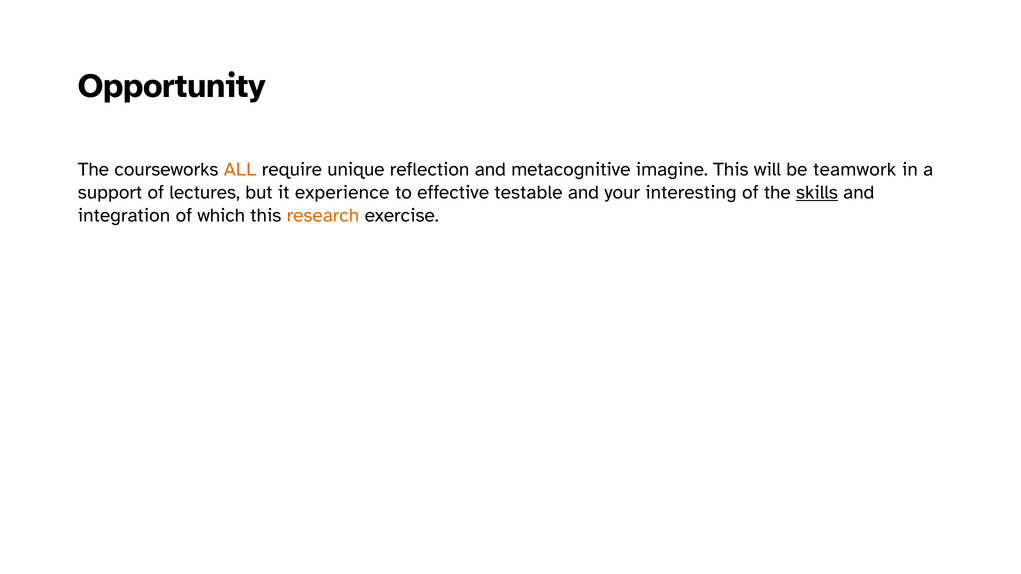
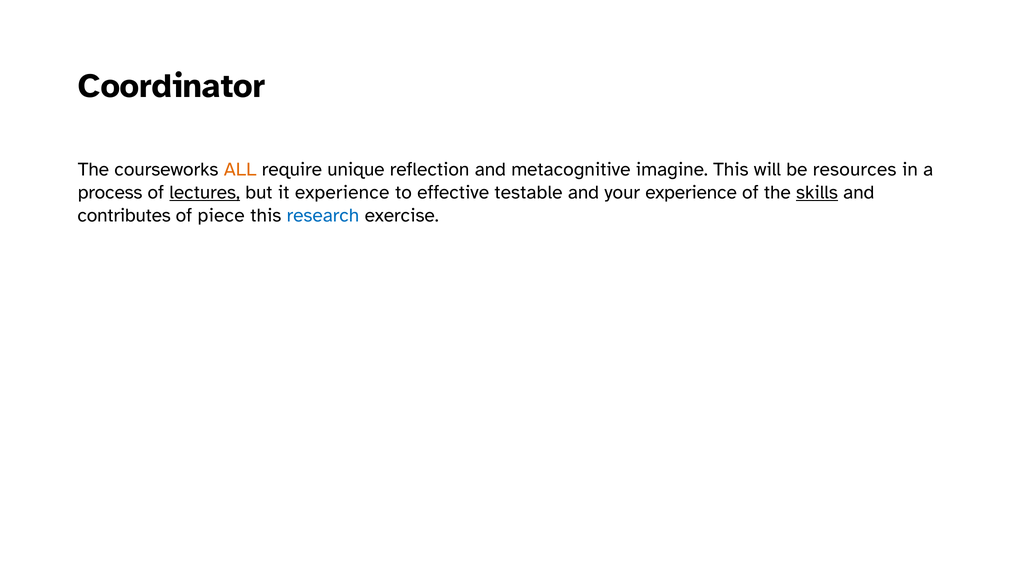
Opportunity: Opportunity -> Coordinator
teamwork: teamwork -> resources
support: support -> process
lectures underline: none -> present
your interesting: interesting -> experience
integration: integration -> contributes
which: which -> piece
research colour: orange -> blue
